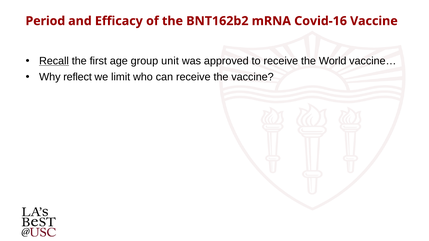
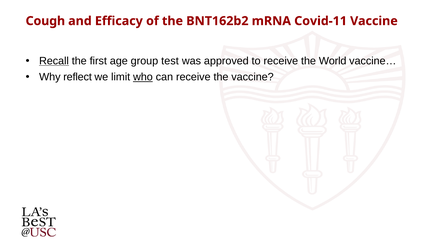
Period: Period -> Cough
Covid-16: Covid-16 -> Covid-11
unit: unit -> test
who underline: none -> present
